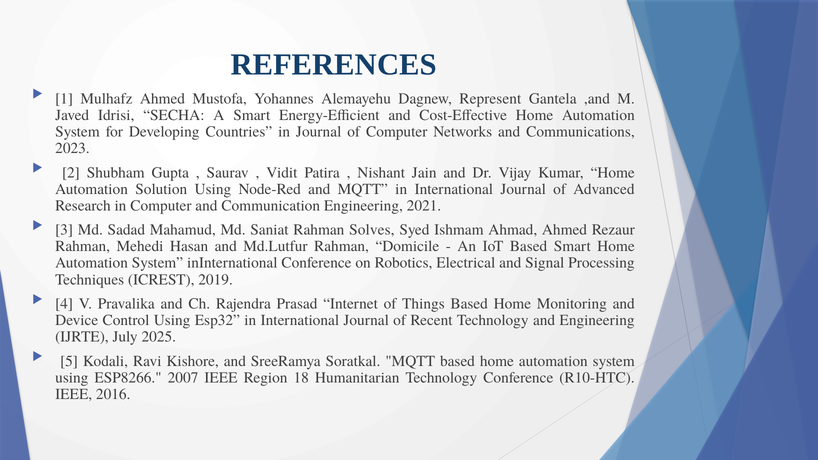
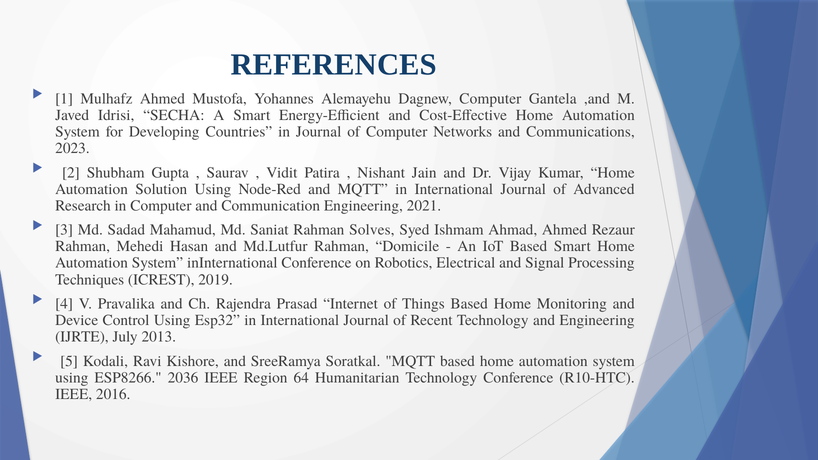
Dagnew Represent: Represent -> Computer
2025: 2025 -> 2013
2007: 2007 -> 2036
18: 18 -> 64
